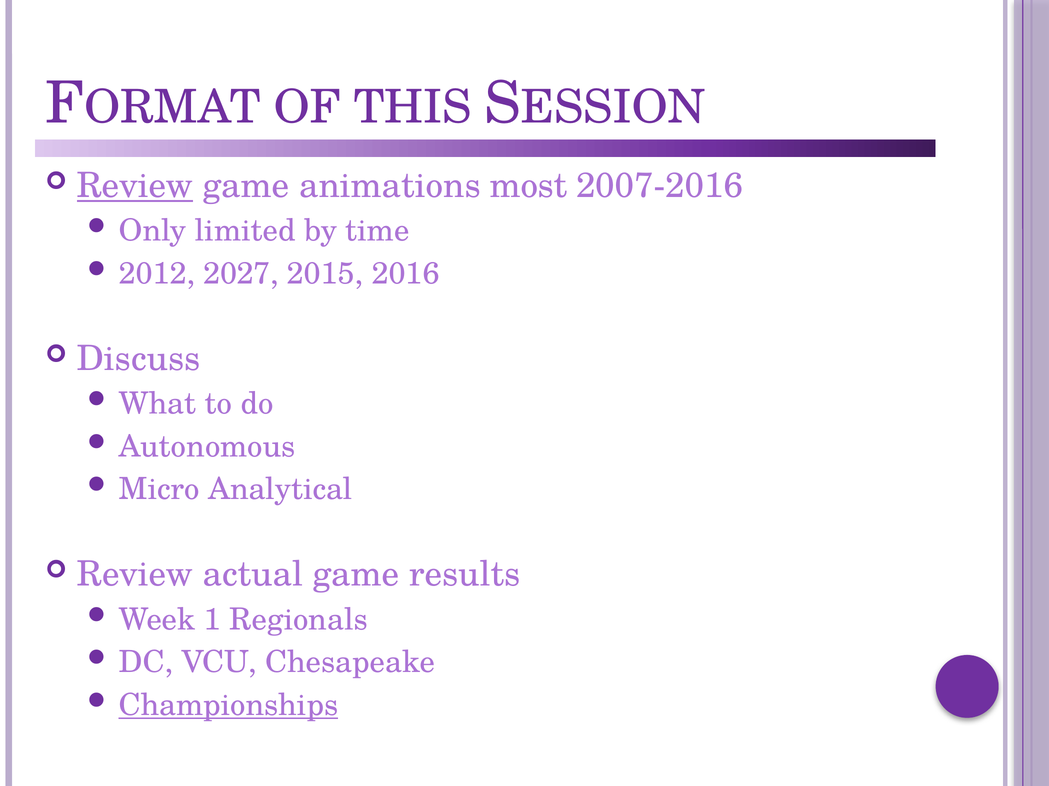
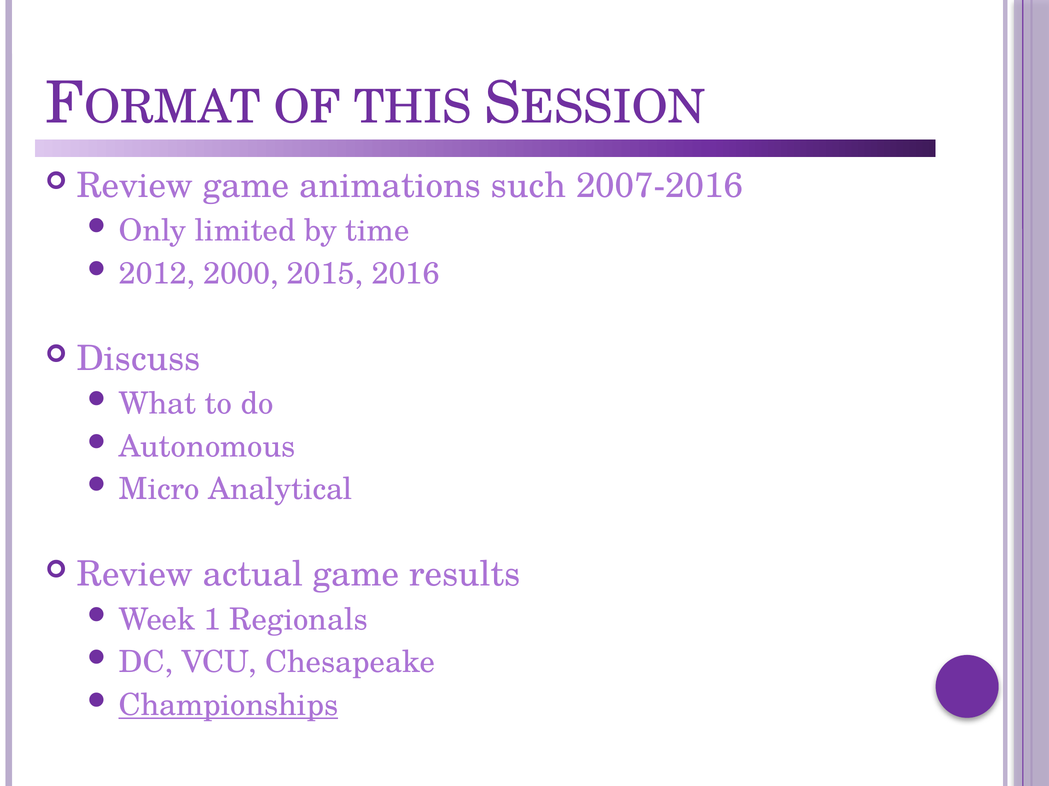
Review at (135, 186) underline: present -> none
most: most -> such
2027: 2027 -> 2000
